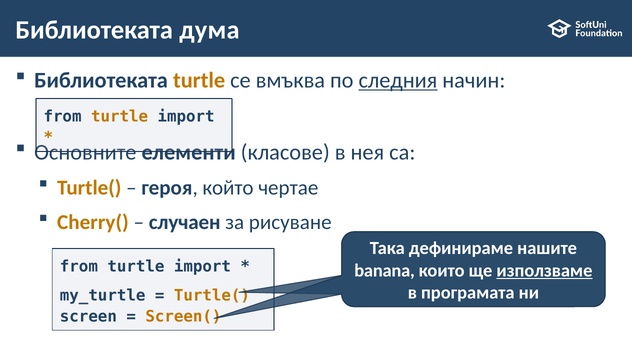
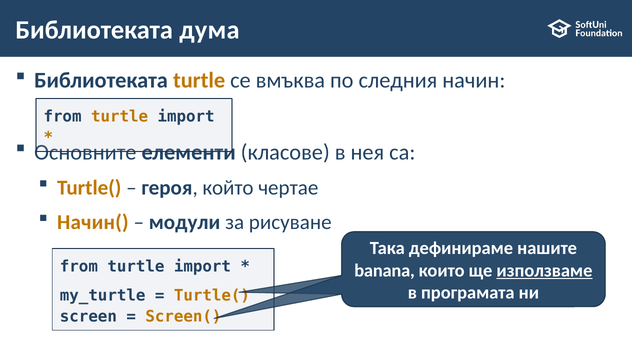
следния underline: present -> none
Cherry(: Cherry( -> Начин(
случаен: случаен -> модули
